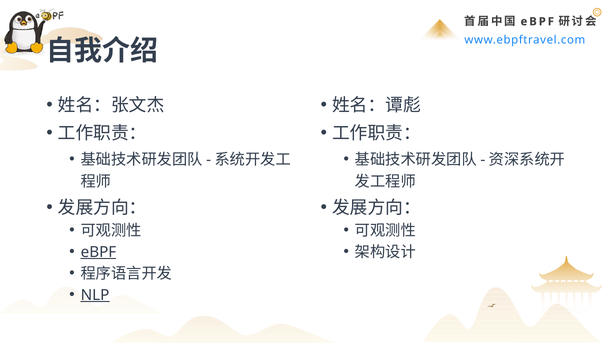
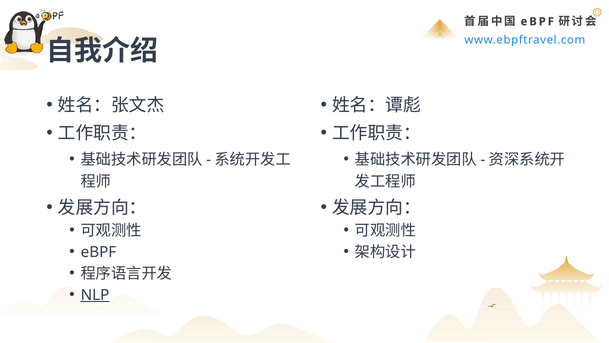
eBPF at (98, 252) underline: present -> none
